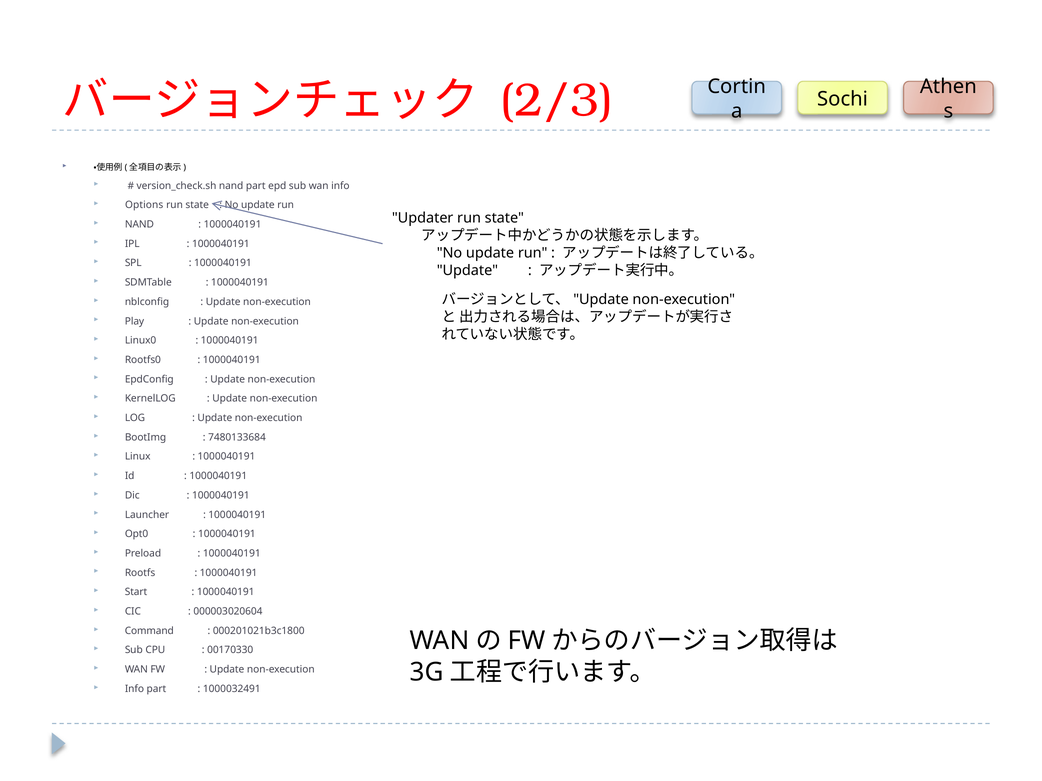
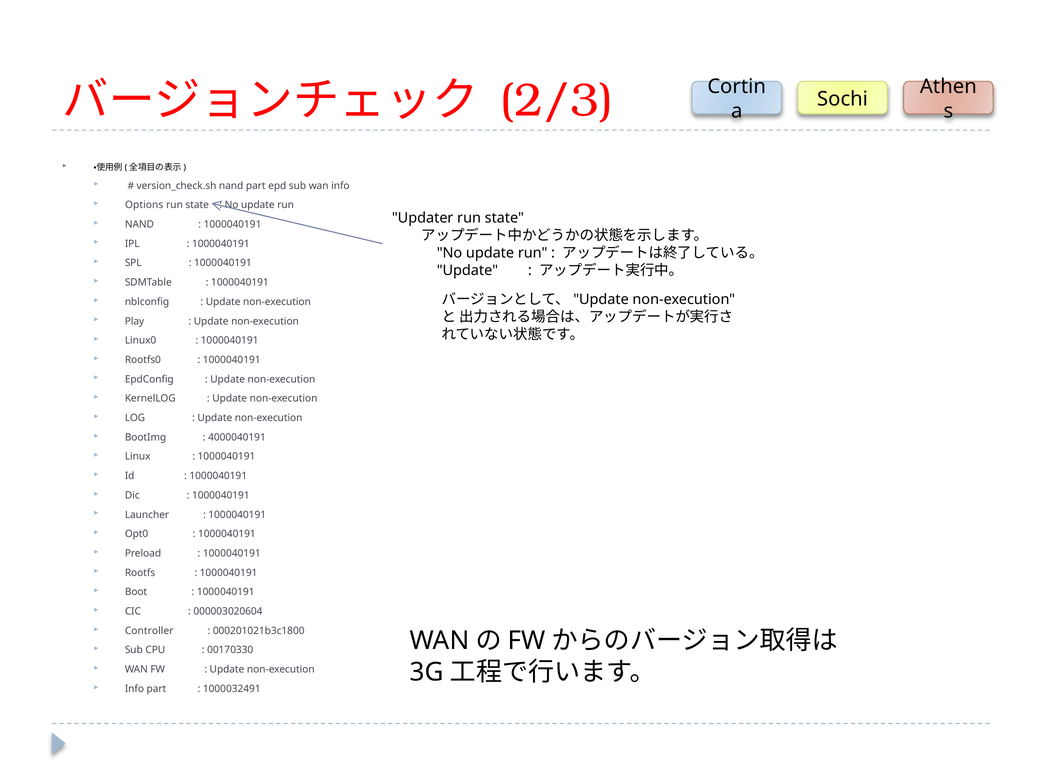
7480133684: 7480133684 -> 4000040191
Start: Start -> Boot
Command: Command -> Controller
